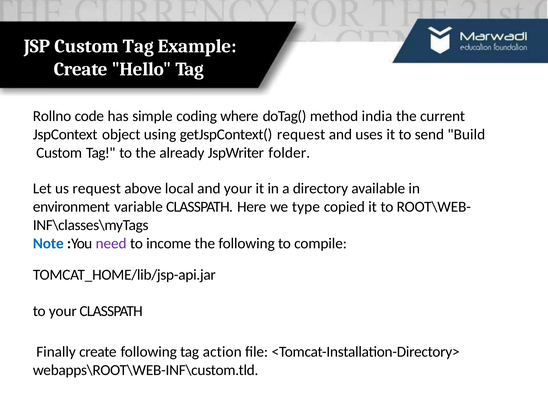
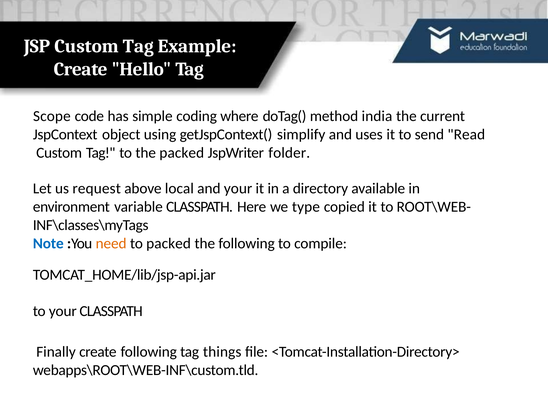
Rollno: Rollno -> Scope
getJspContext( request: request -> simplify
Build: Build -> Read
the already: already -> packed
need colour: purple -> orange
to income: income -> packed
action: action -> things
